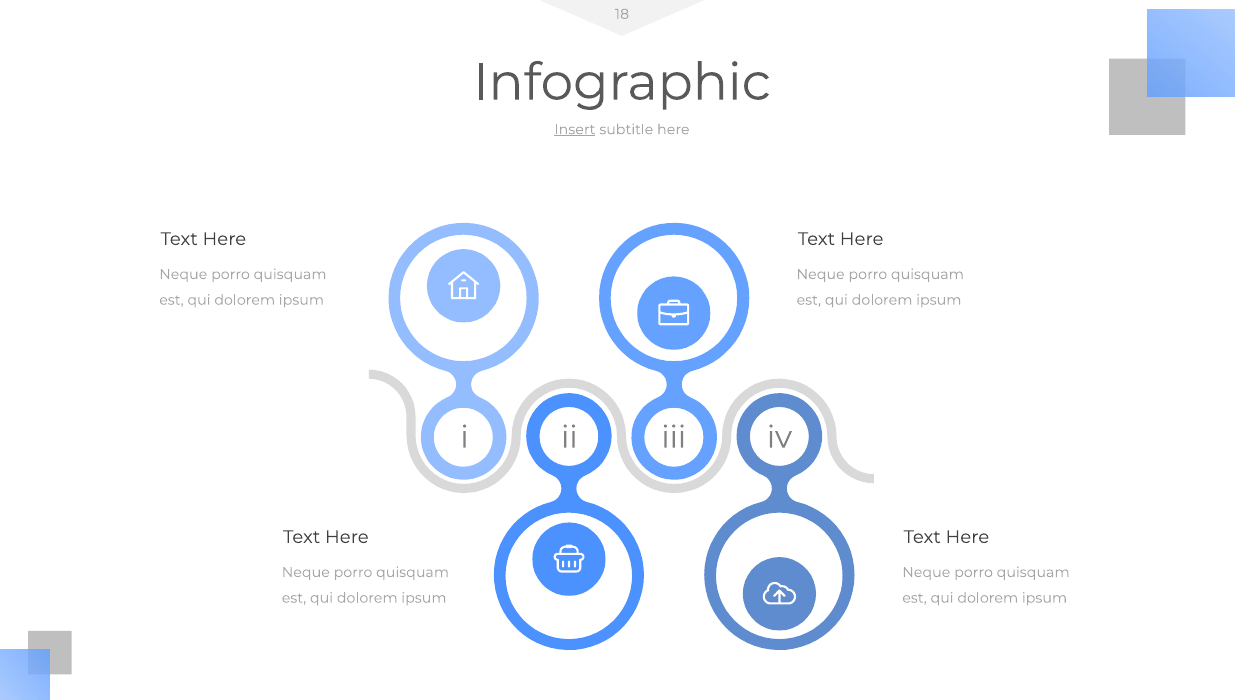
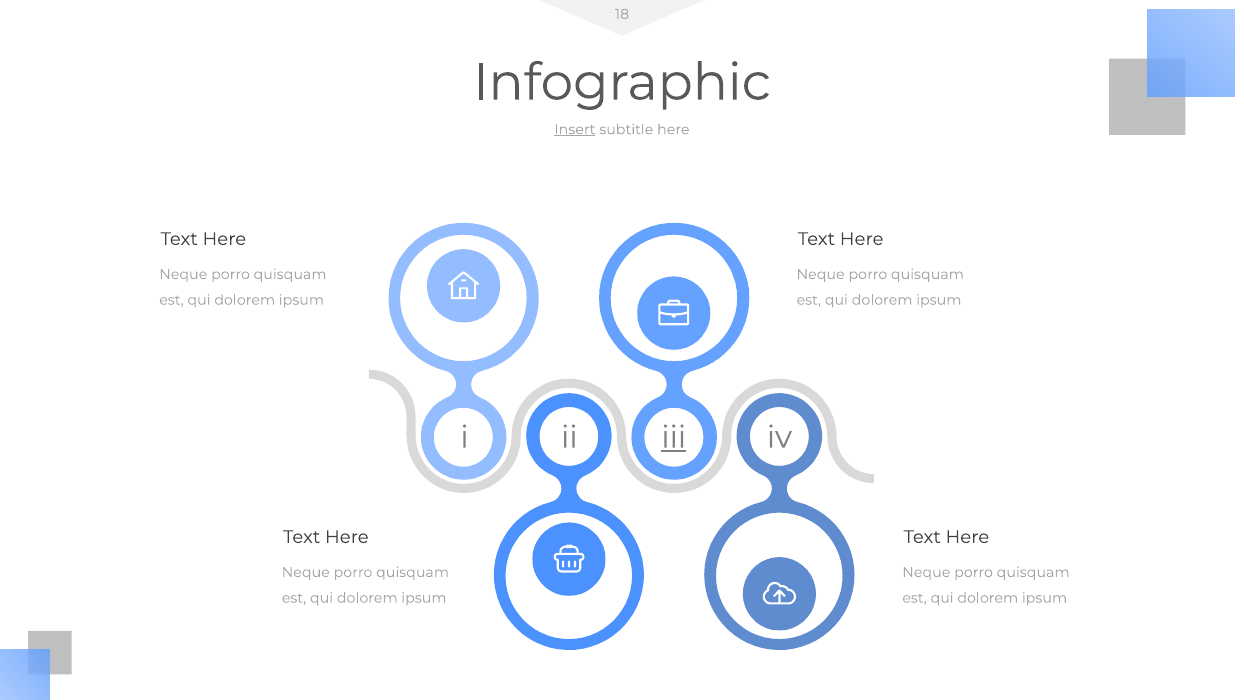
iii underline: none -> present
